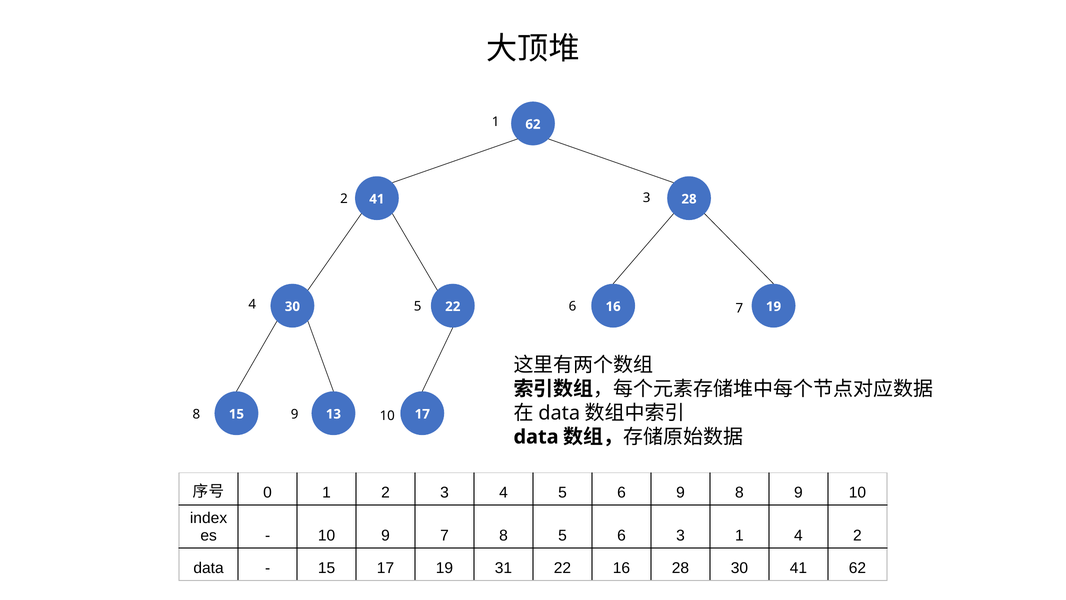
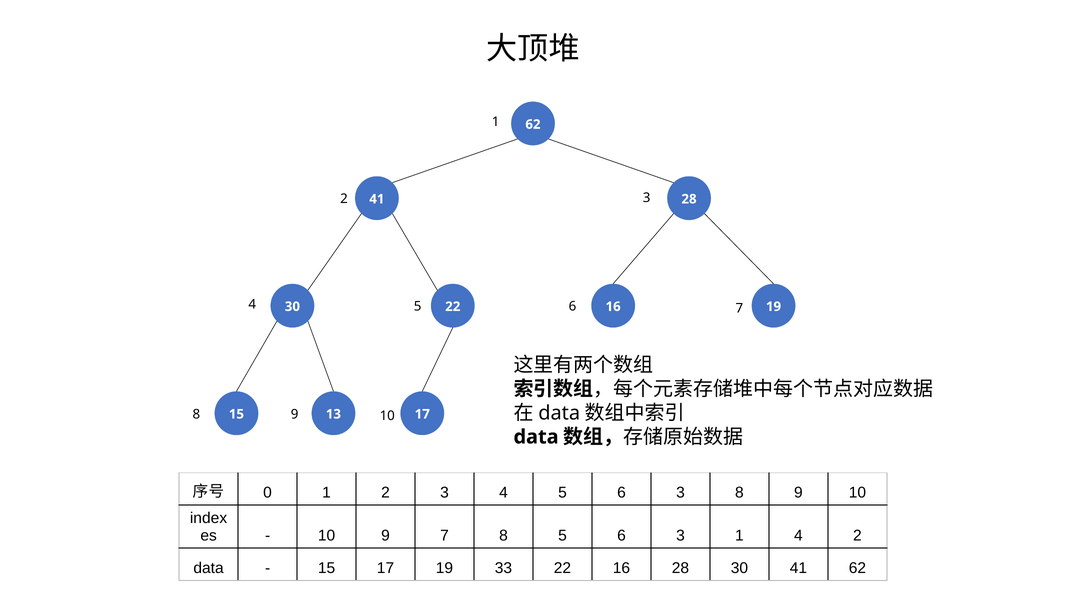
4 5 6 9: 9 -> 3
31: 31 -> 33
